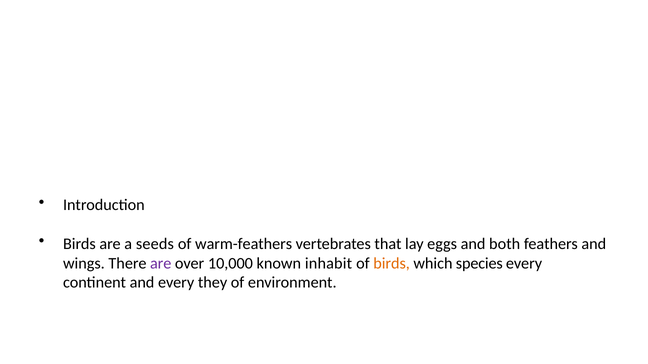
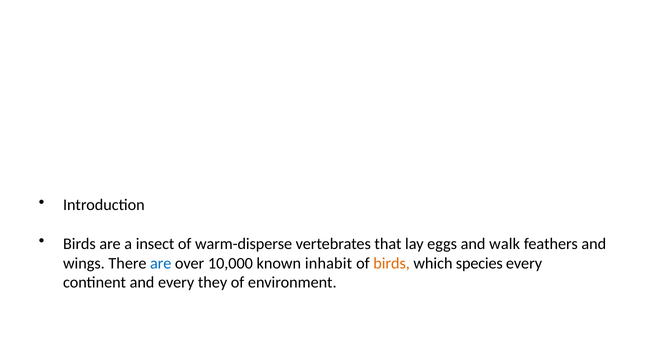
seeds: seeds -> insect
warm-feathers: warm-feathers -> warm-disperse
both: both -> walk
are at (161, 264) colour: purple -> blue
